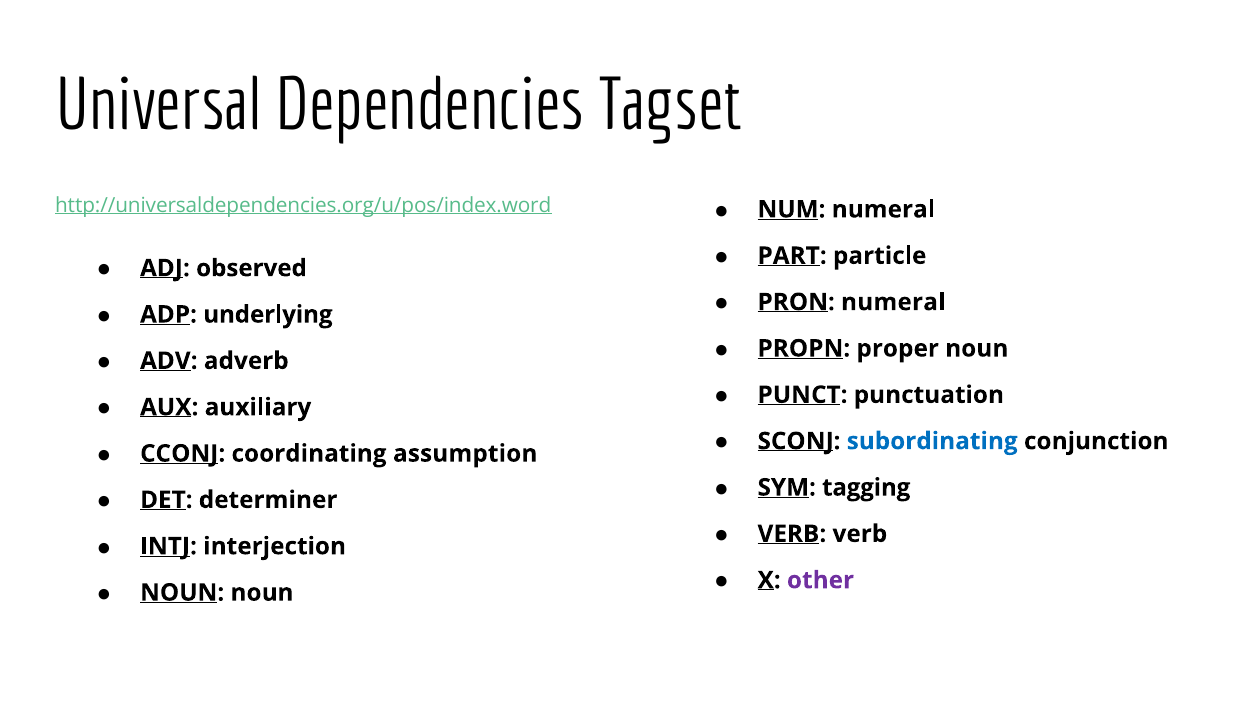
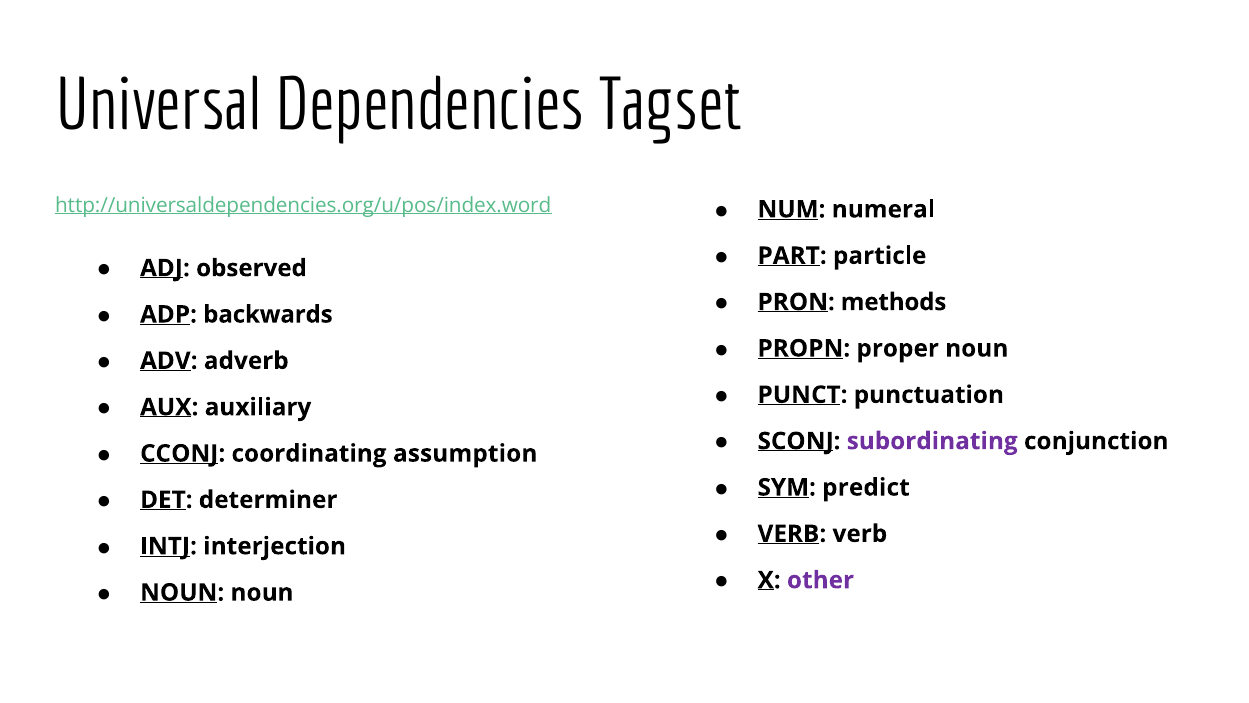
PRON numeral: numeral -> methods
underlying: underlying -> backwards
subordinating colour: blue -> purple
tagging: tagging -> predict
